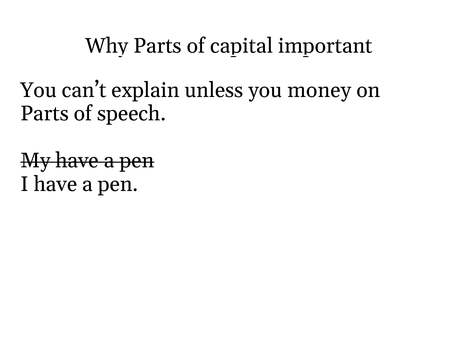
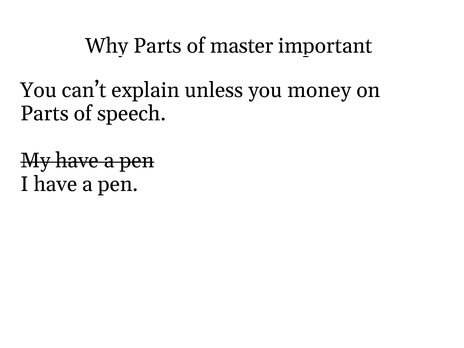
capital: capital -> master
